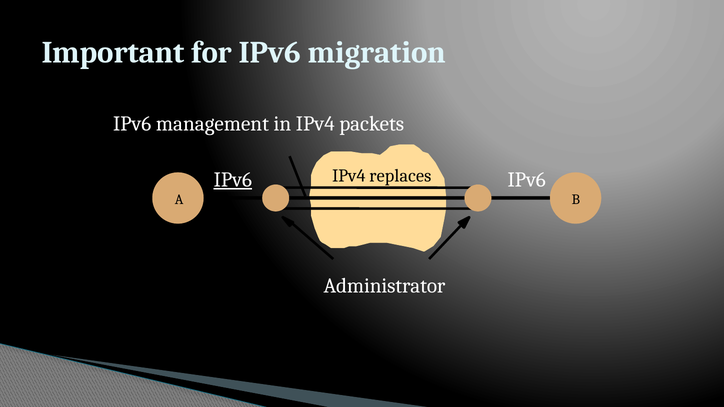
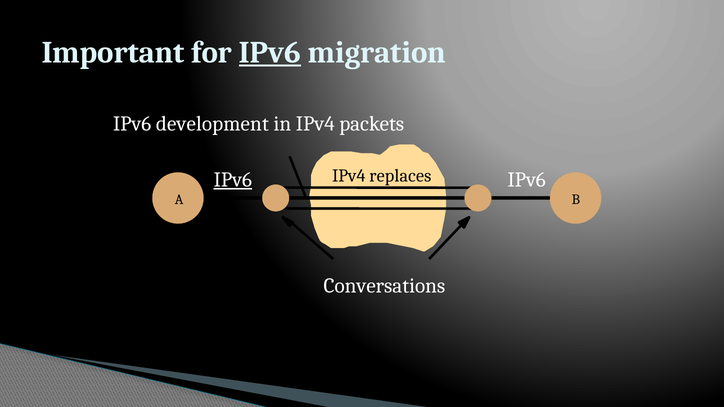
IPv6 at (270, 52) underline: none -> present
management: management -> development
Administrator: Administrator -> Conversations
